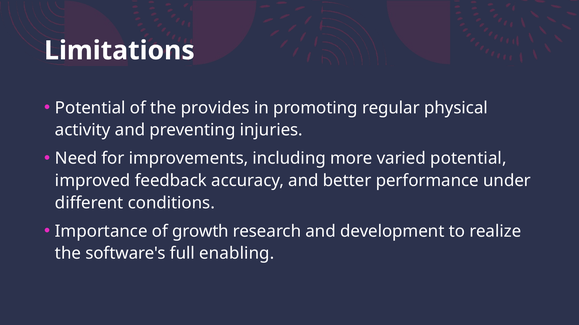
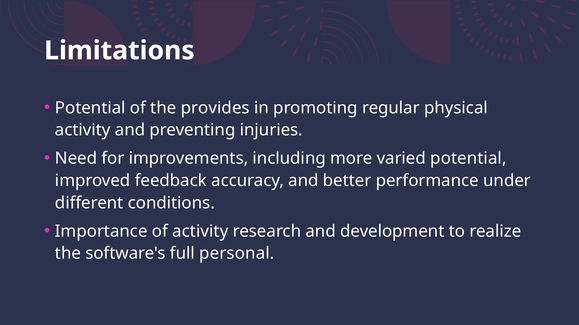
of growth: growth -> activity
enabling: enabling -> personal
